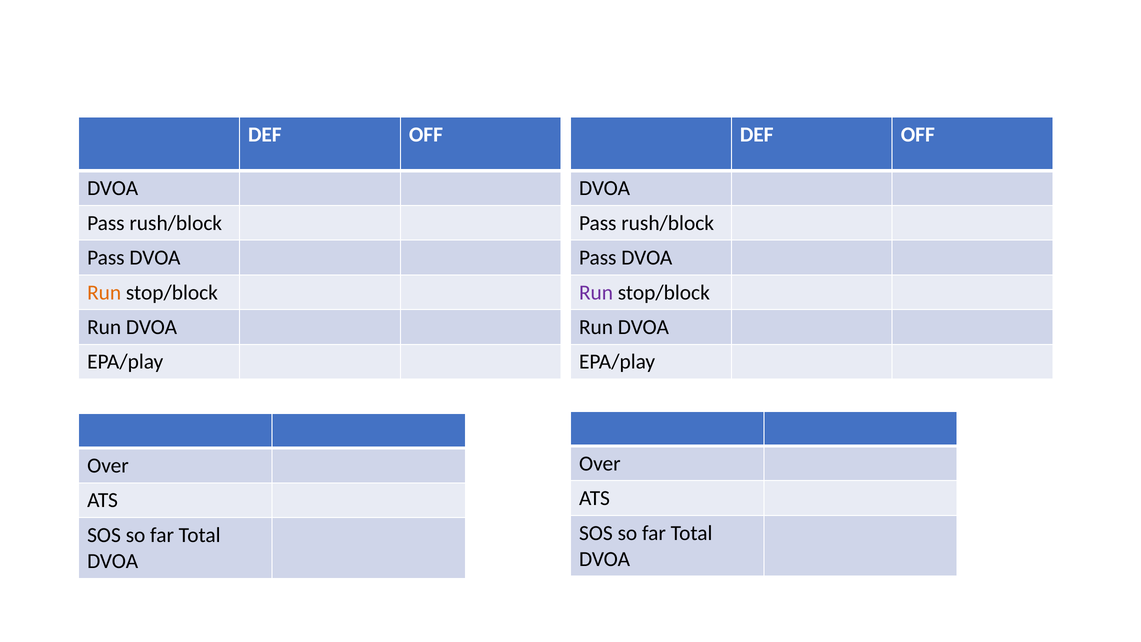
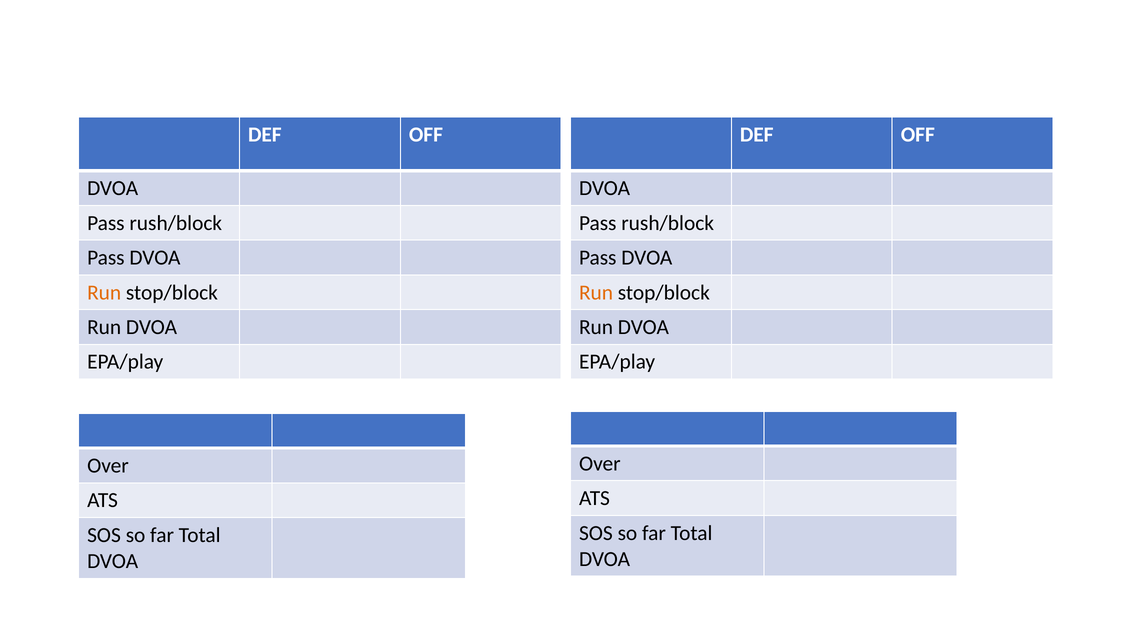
Run at (596, 292) colour: purple -> orange
